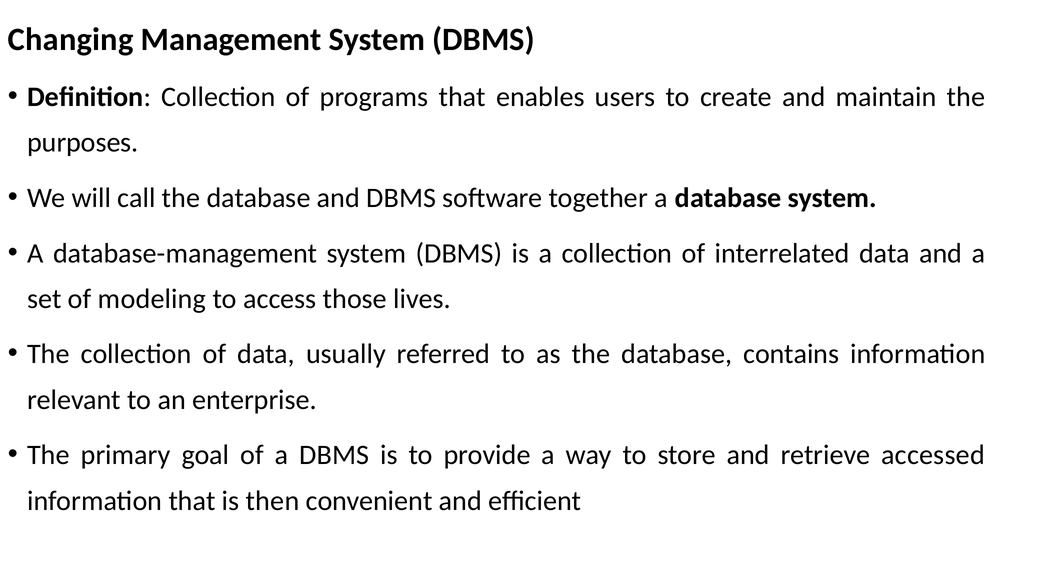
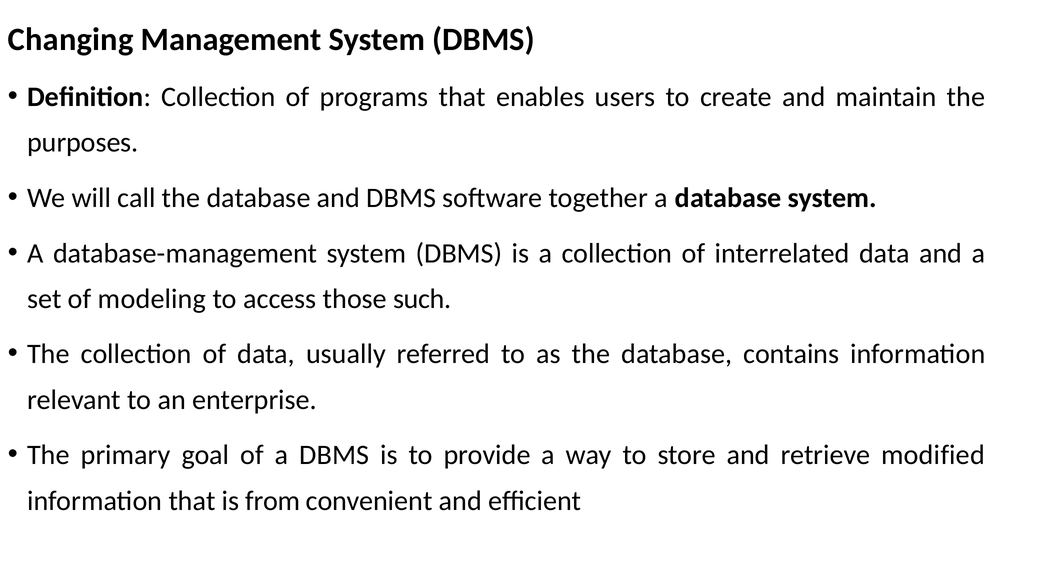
lives: lives -> such
accessed: accessed -> modified
then: then -> from
